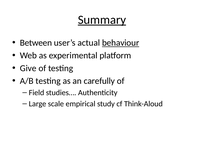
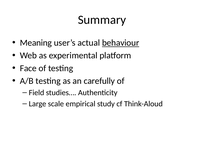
Summary underline: present -> none
Between: Between -> Meaning
Give: Give -> Face
